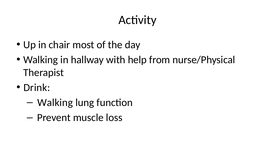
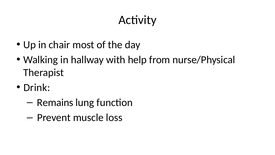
Walking at (55, 102): Walking -> Remains
